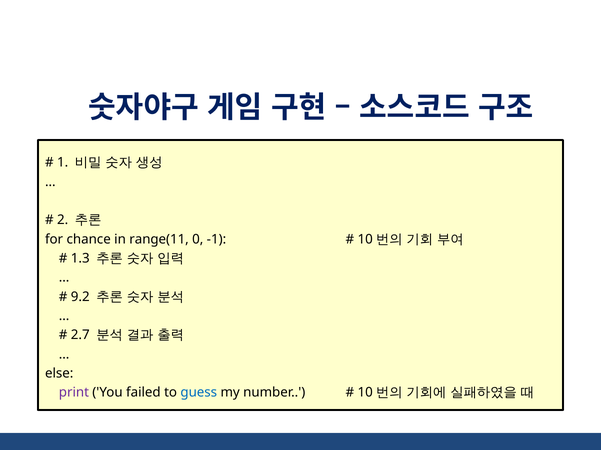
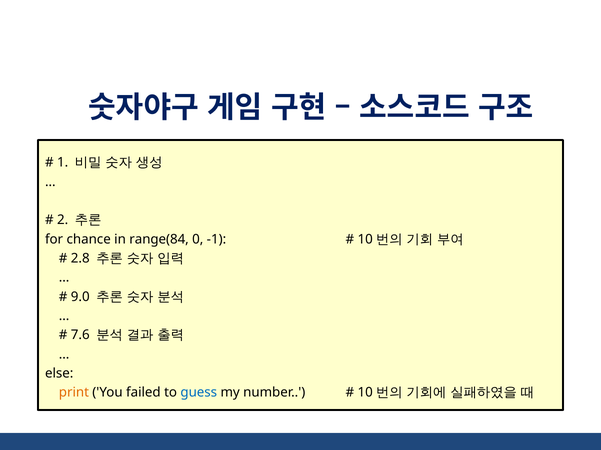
range(11: range(11 -> range(84
1.3: 1.3 -> 2.8
9.2: 9.2 -> 9.0
2.7: 2.7 -> 7.6
print colour: purple -> orange
